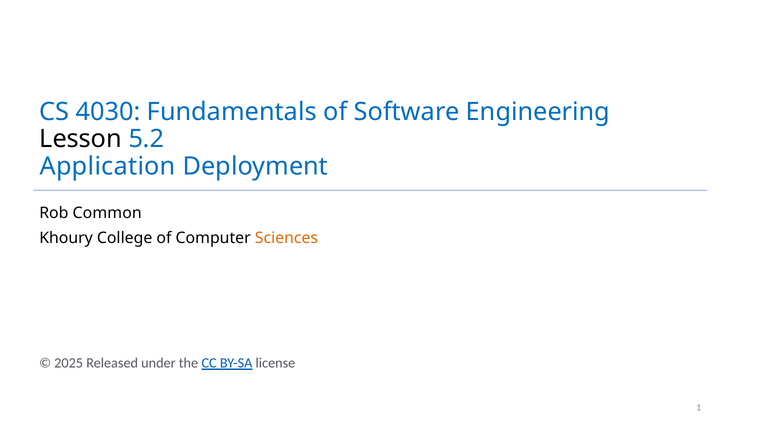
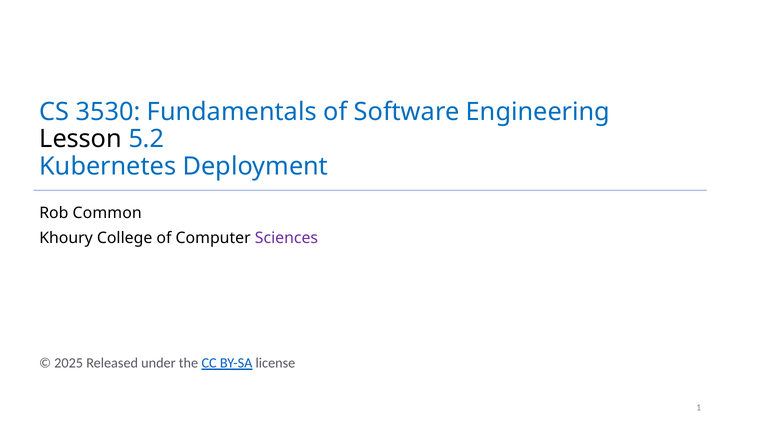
4030: 4030 -> 3530
Application: Application -> Kubernetes
Sciences colour: orange -> purple
